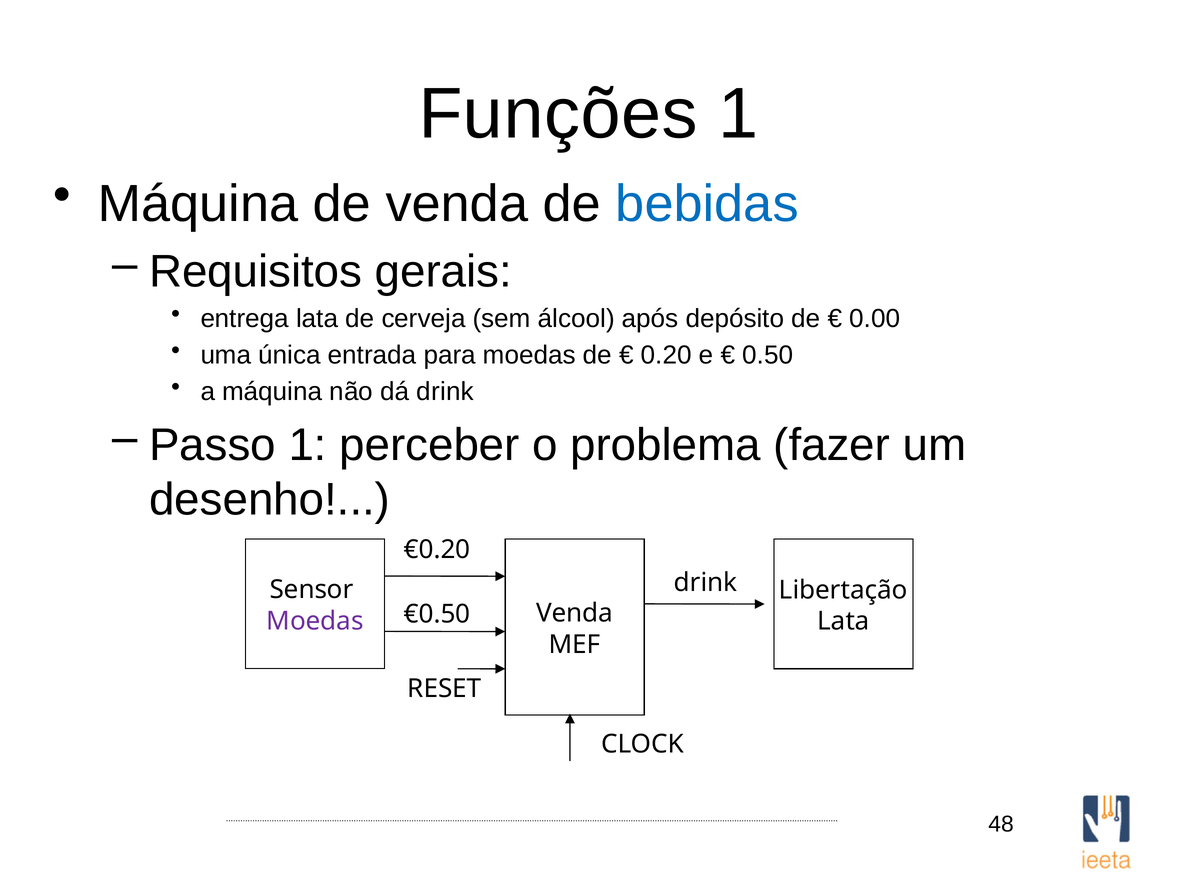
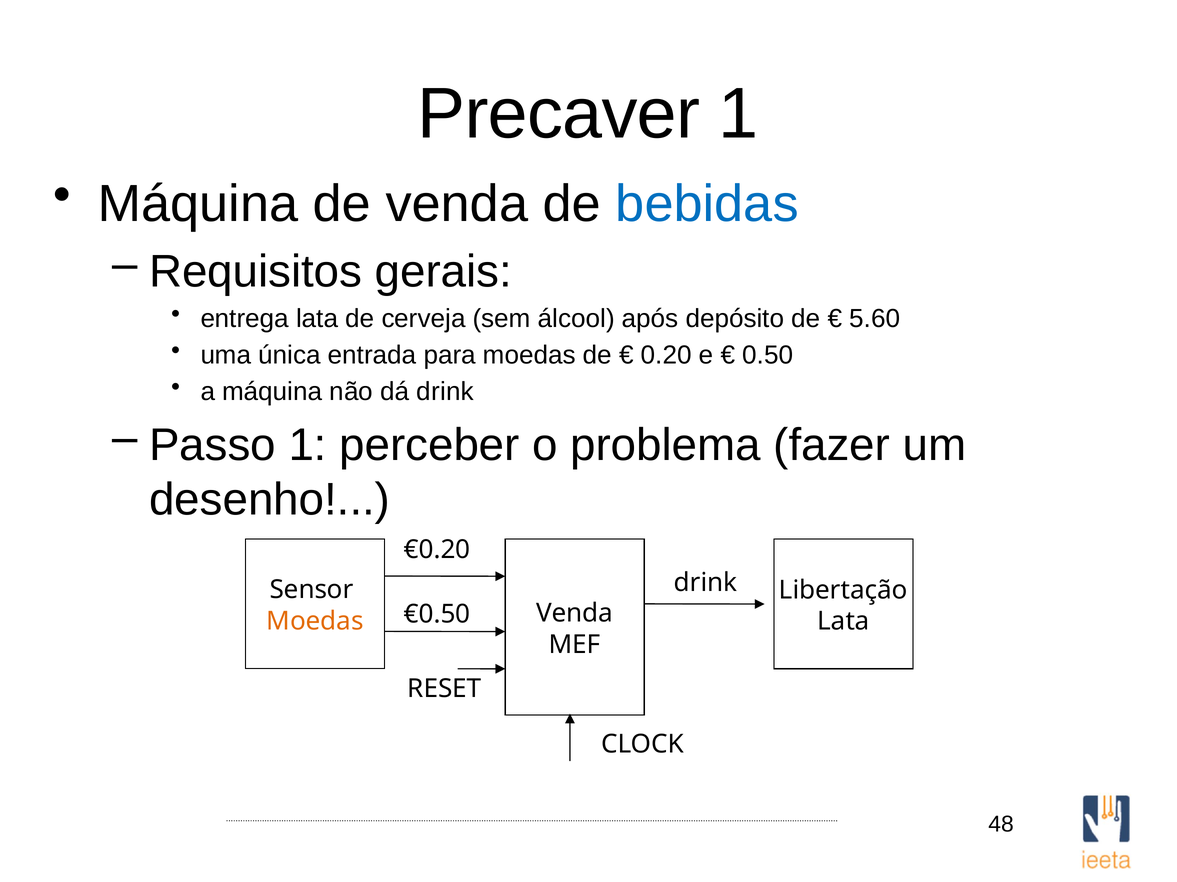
Funções: Funções -> Precaver
0.00: 0.00 -> 5.60
Moedas at (315, 622) colour: purple -> orange
